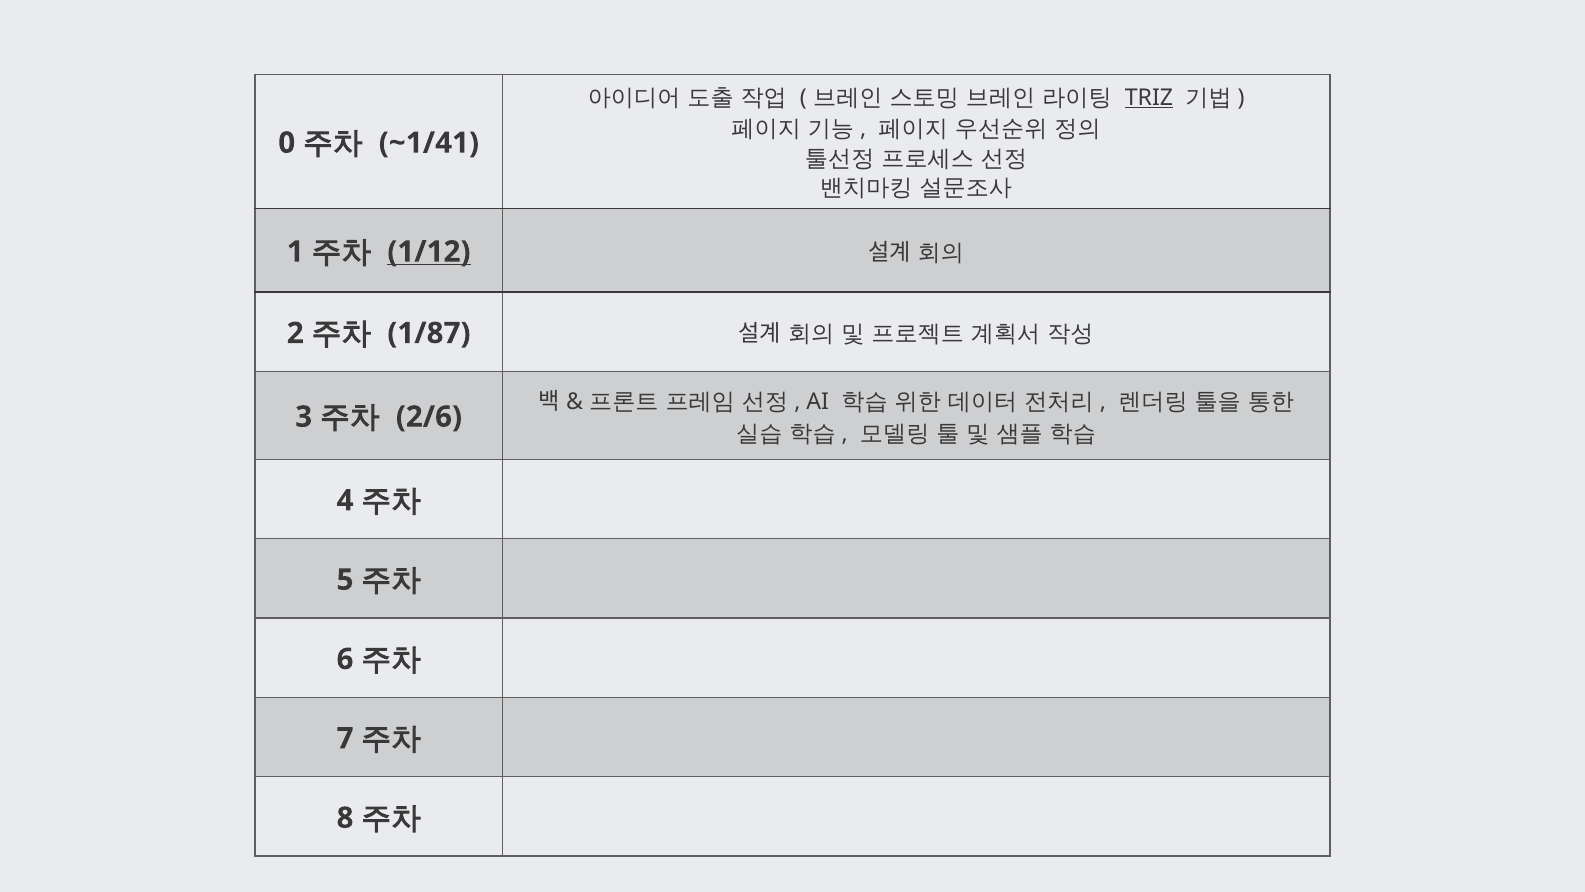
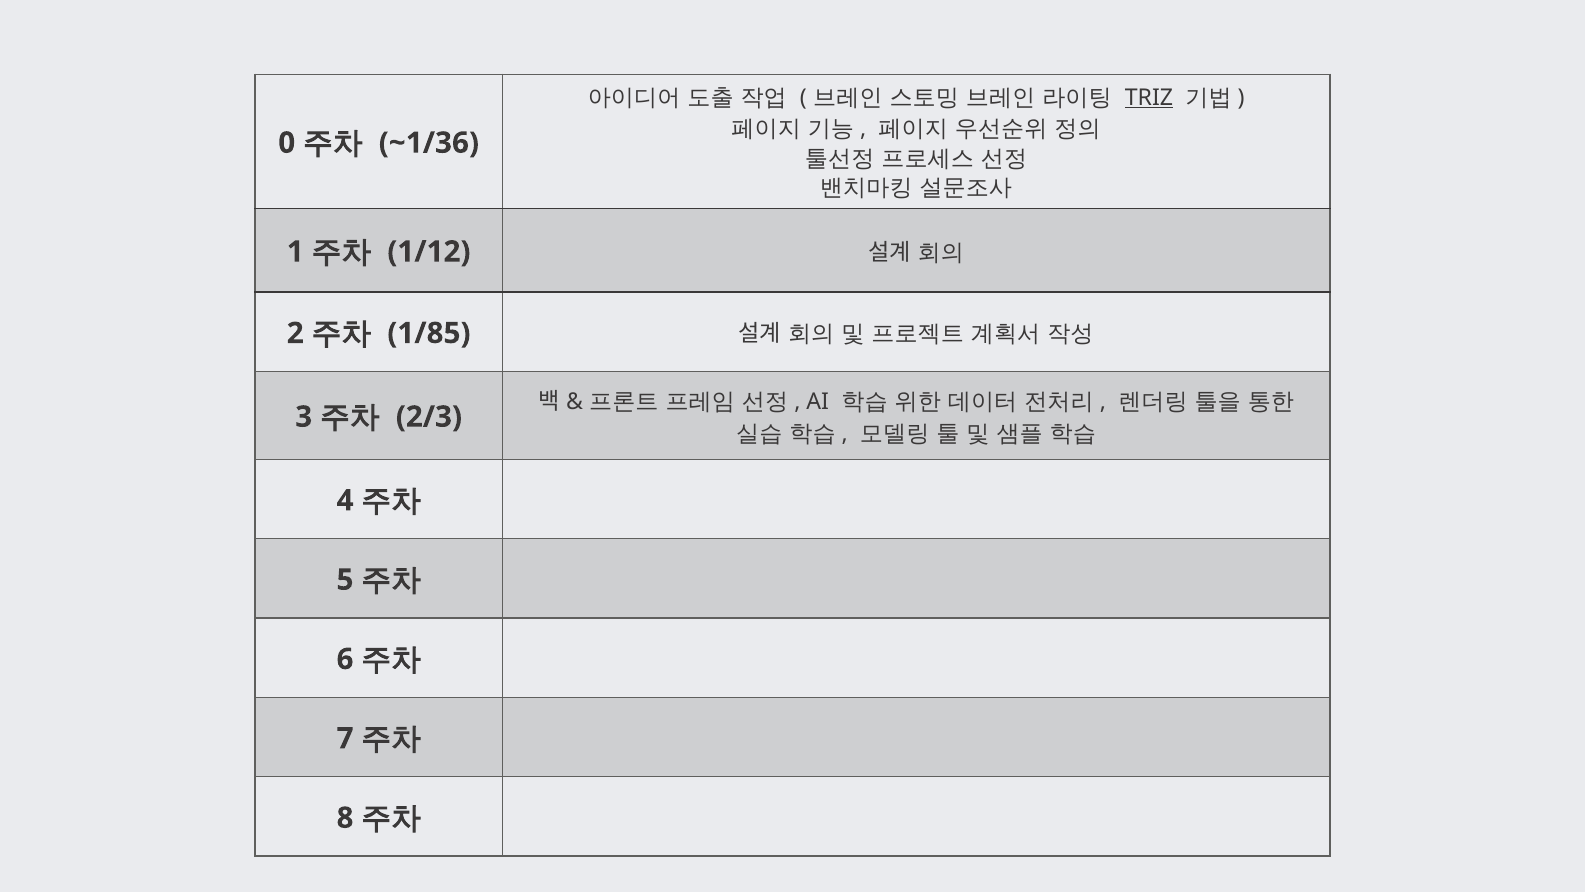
~1/41: ~1/41 -> ~1/36
1/12 underline: present -> none
1/87: 1/87 -> 1/85
2/6: 2/6 -> 2/3
